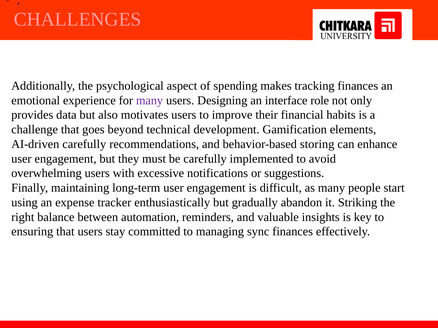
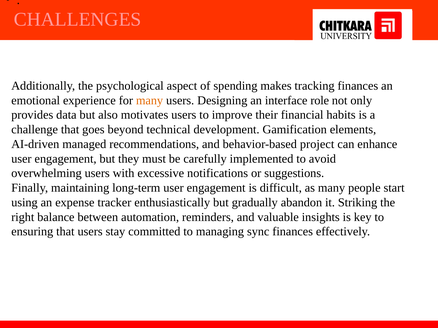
many at (150, 100) colour: purple -> orange
AI-driven carefully: carefully -> managed
storing: storing -> project
